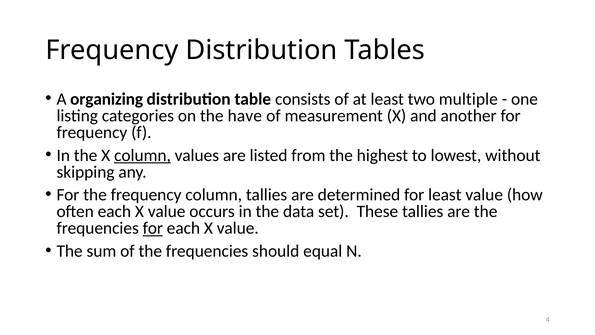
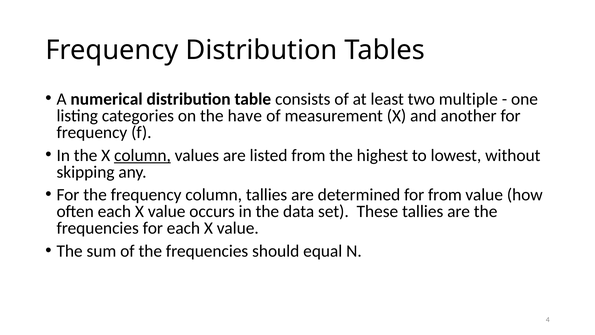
organizing: organizing -> numerical
for least: least -> from
for at (153, 228) underline: present -> none
